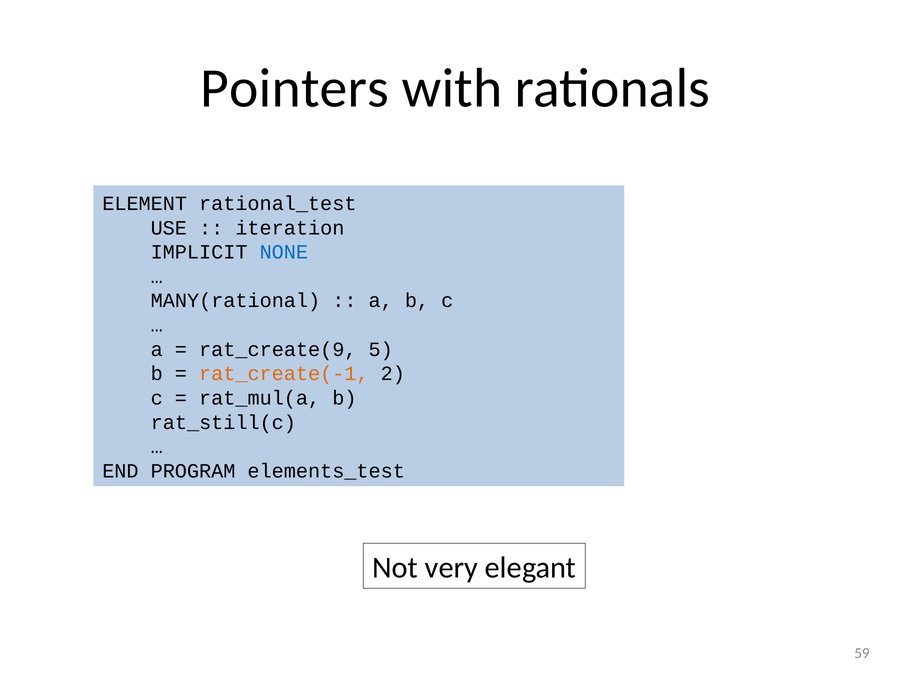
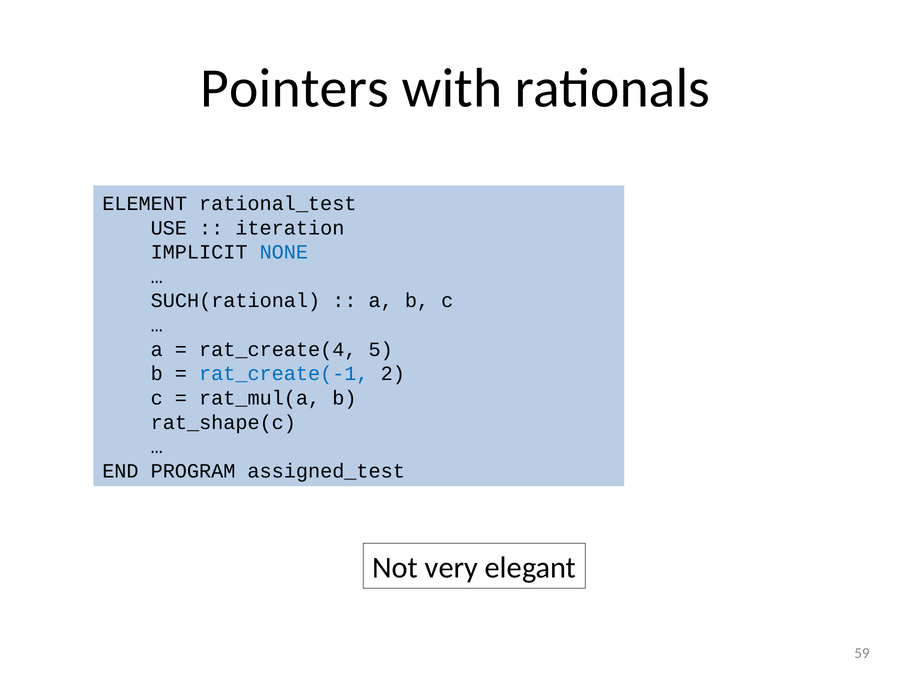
MANY(rational: MANY(rational -> SUCH(rational
rat_create(9: rat_create(9 -> rat_create(4
rat_create(-1 colour: orange -> blue
rat_still(c: rat_still(c -> rat_shape(c
elements_test: elements_test -> assigned_test
